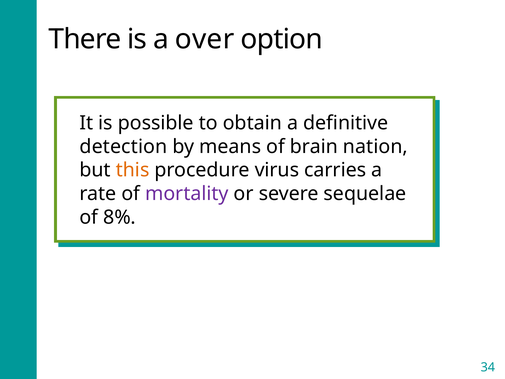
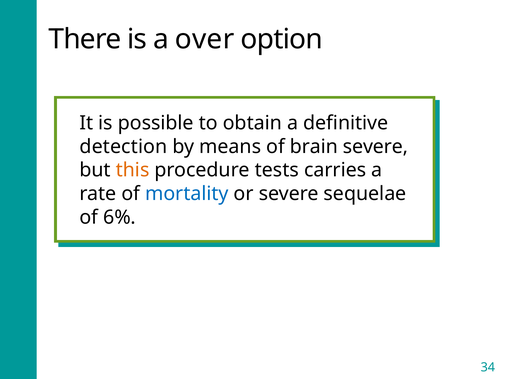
brain nation: nation -> severe
virus: virus -> tests
mortality colour: purple -> blue
8%: 8% -> 6%
